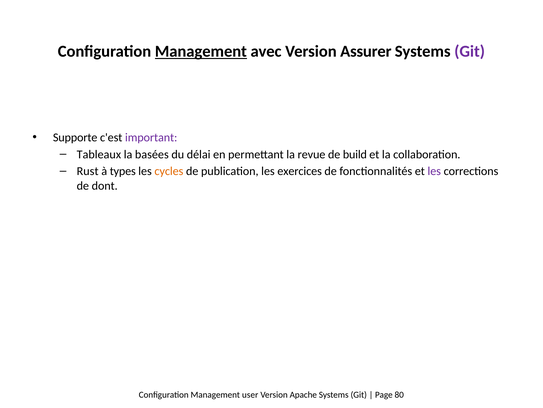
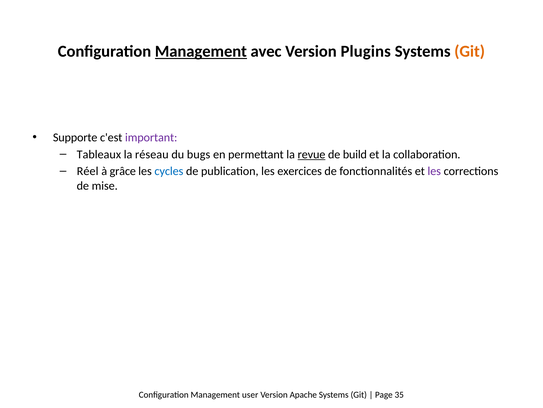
Assurer: Assurer -> Plugins
Git at (470, 51) colour: purple -> orange
basées: basées -> réseau
délai: délai -> bugs
revue underline: none -> present
Rust: Rust -> Réel
types: types -> grâce
cycles colour: orange -> blue
dont: dont -> mise
80: 80 -> 35
